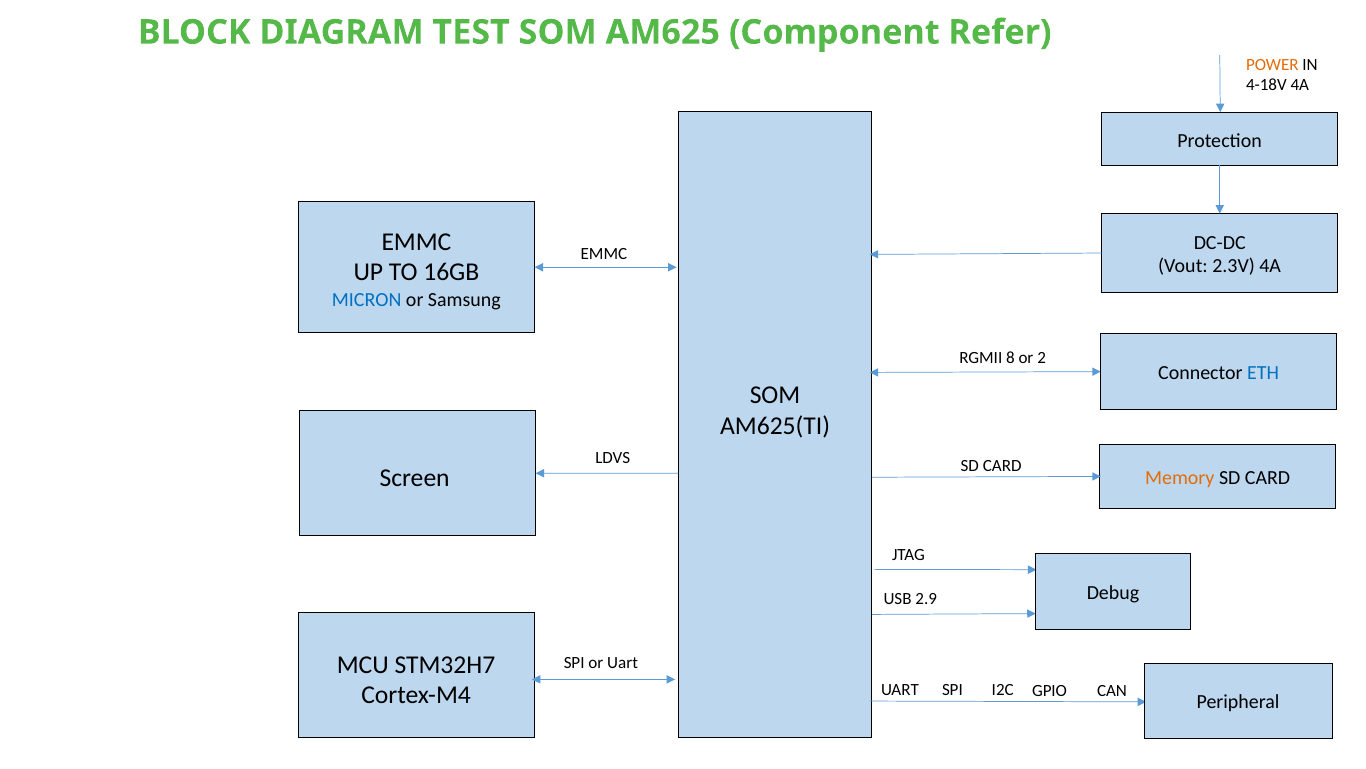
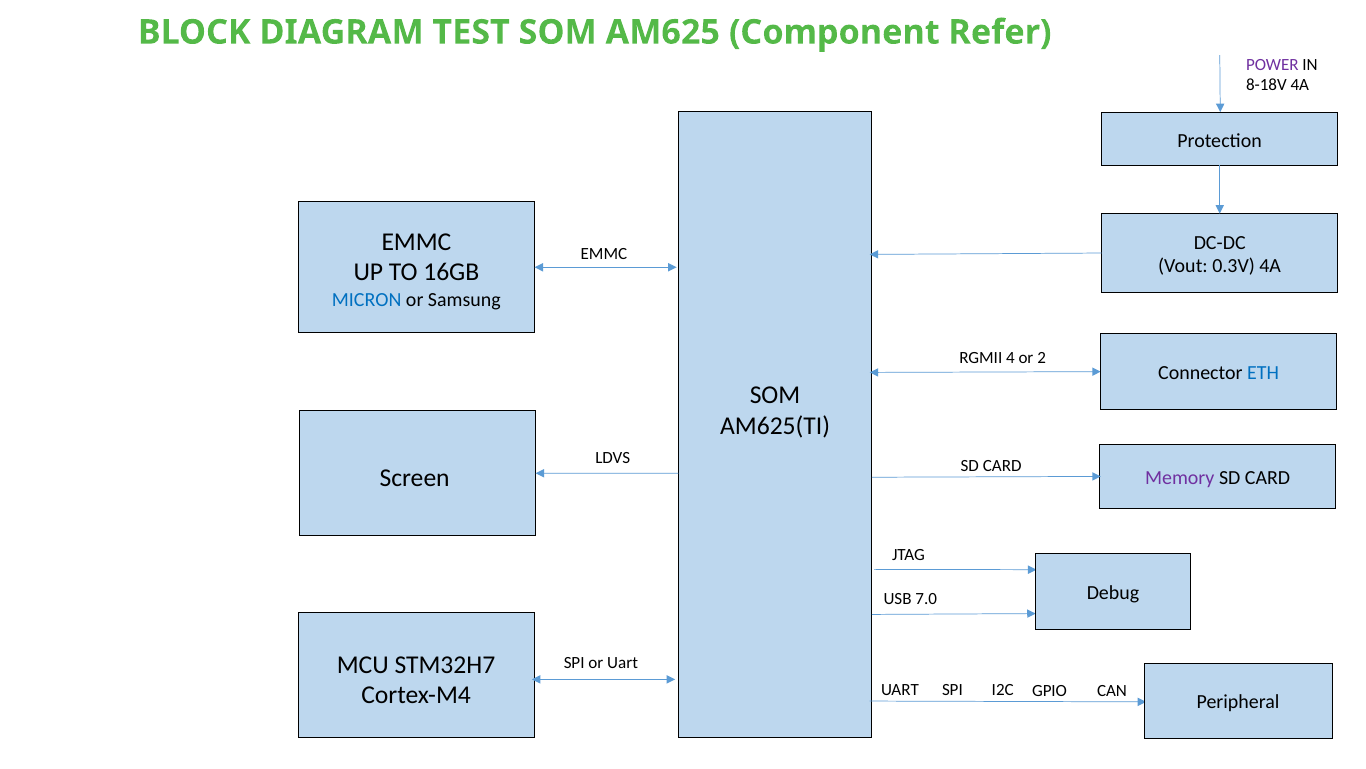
POWER colour: orange -> purple
4-18V: 4-18V -> 8-18V
2.3V: 2.3V -> 0.3V
8: 8 -> 4
Memory colour: orange -> purple
2.9: 2.9 -> 7.0
